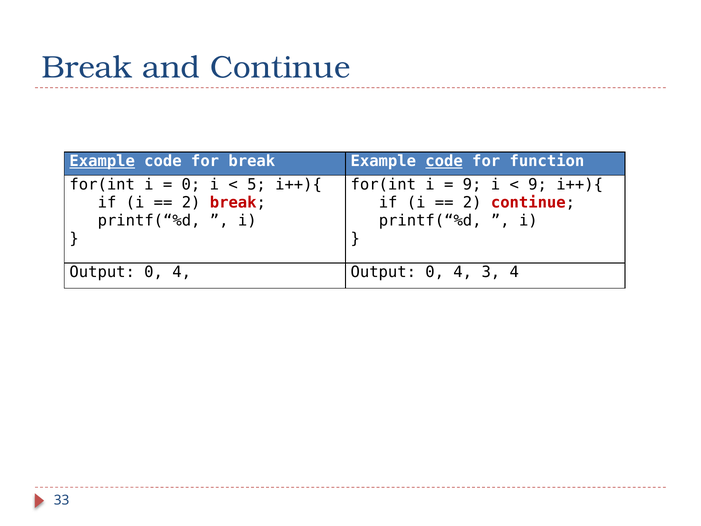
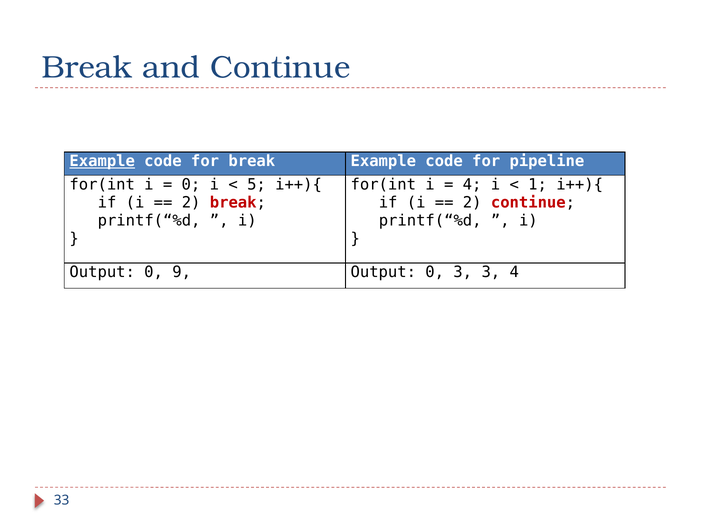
code at (444, 161) underline: present -> none
function: function -> pipeline
9 at (472, 184): 9 -> 4
9 at (538, 184): 9 -> 1
4 at (182, 272): 4 -> 9
4 at (463, 272): 4 -> 3
